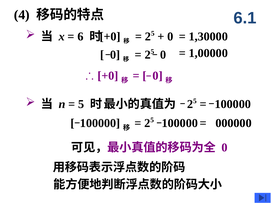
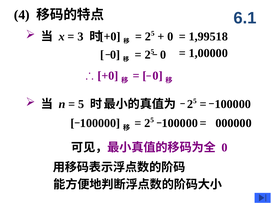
6: 6 -> 3
1,30000: 1,30000 -> 1,99518
